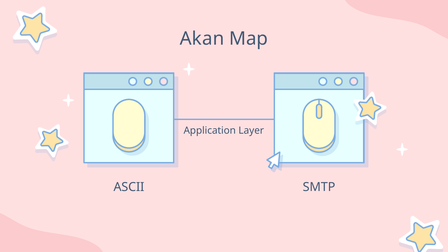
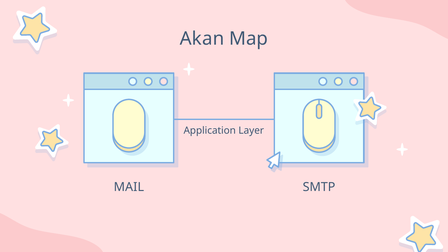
ASCII: ASCII -> MAIL
